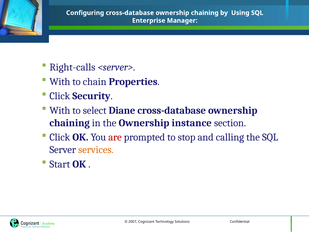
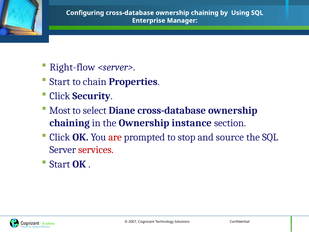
Right-calls: Right-calls -> Right-flow
With at (60, 82): With -> Start
With at (60, 110): With -> Most
calling: calling -> source
services colour: orange -> red
